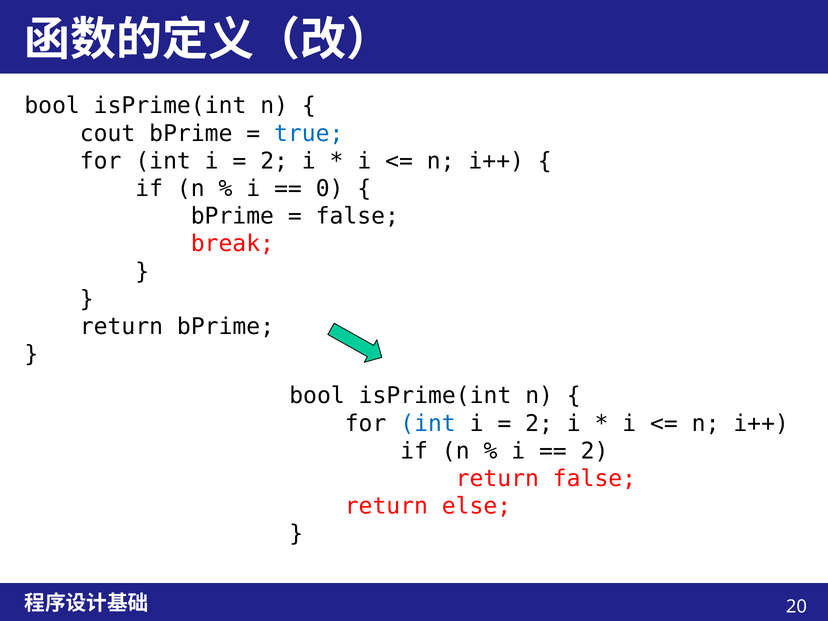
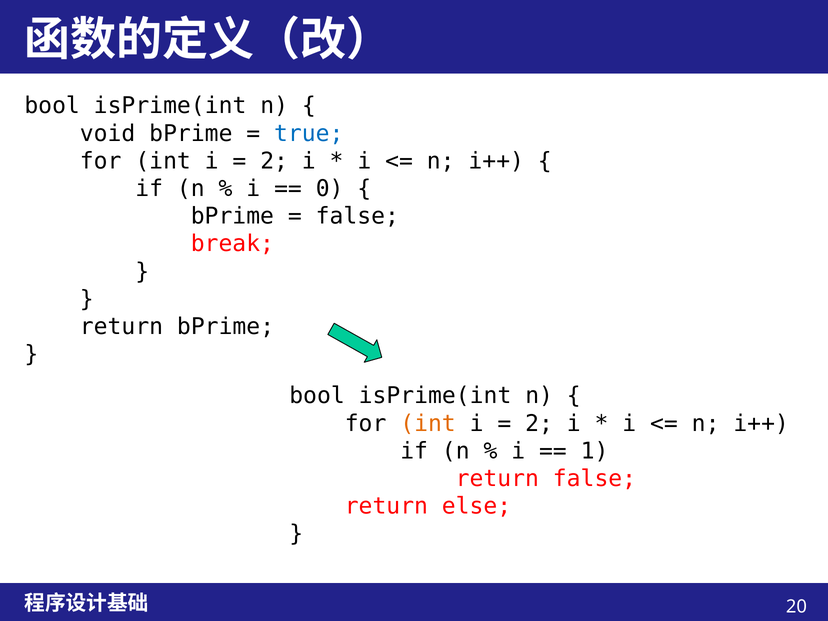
cout: cout -> void
int at (428, 423) colour: blue -> orange
2 at (595, 451): 2 -> 1
